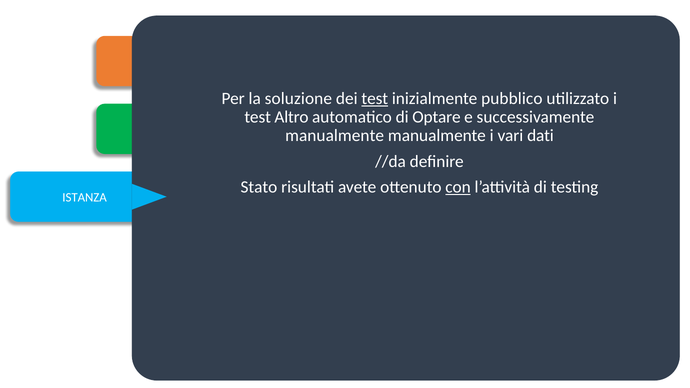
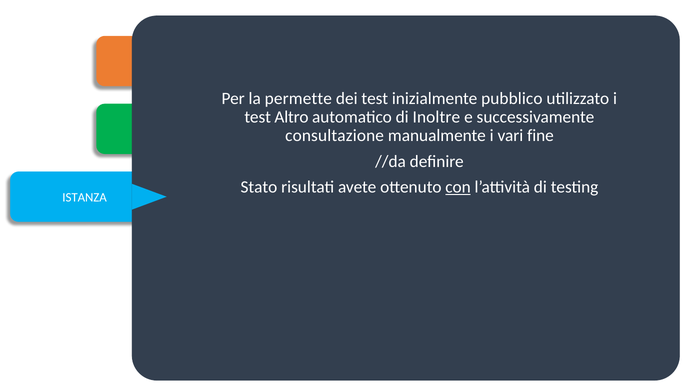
soluzione: soluzione -> permette
test at (375, 98) underline: present -> none
Optare: Optare -> Inoltre
manualmente at (335, 136): manualmente -> consultazione
dati: dati -> fine
